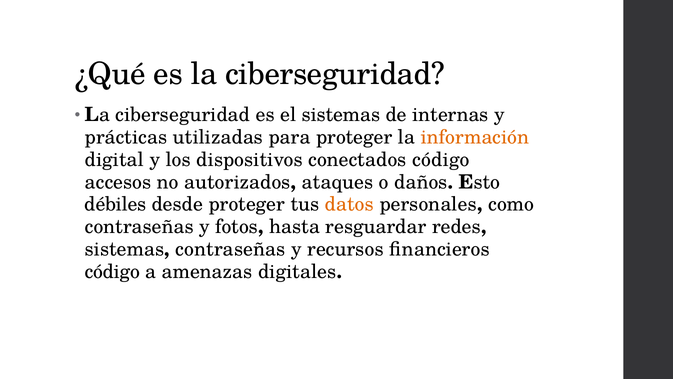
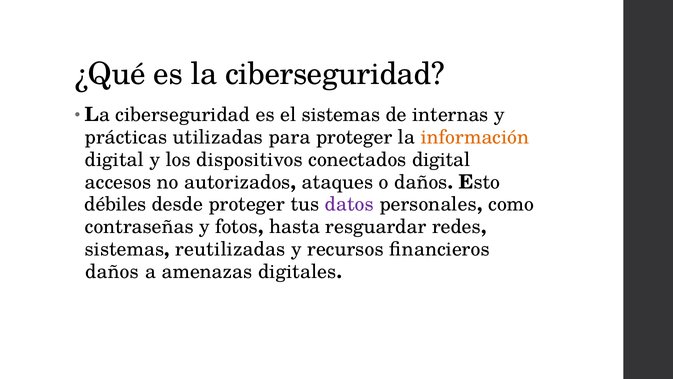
conectados código: código -> digital
datos colour: orange -> purple
sistemas contraseñas: contraseñas -> reutilizadas
código at (112, 271): código -> daños
